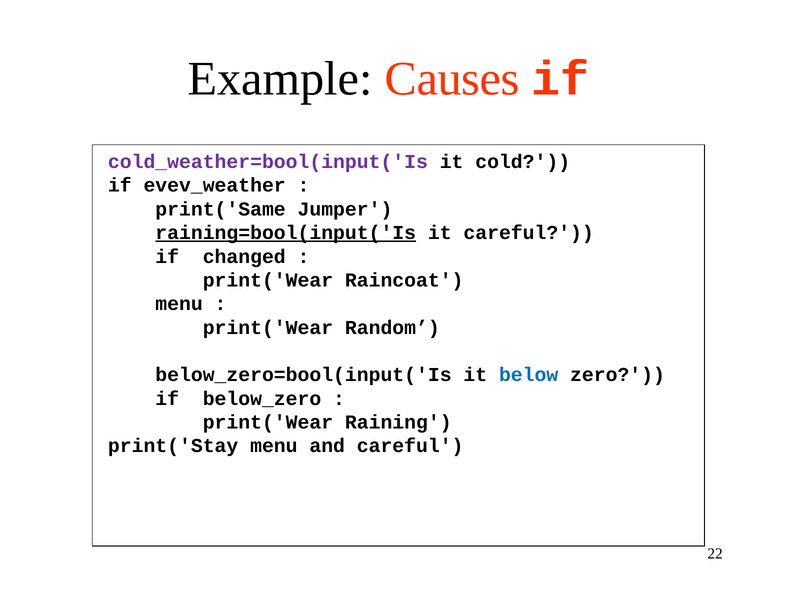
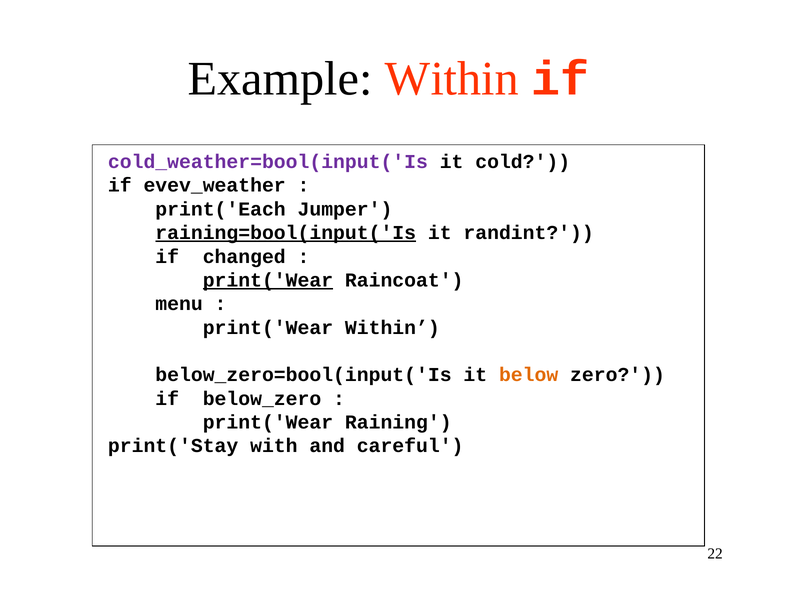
Example Causes: Causes -> Within
print('Same: print('Same -> print('Each
it careful: careful -> randint
print('Wear at (268, 280) underline: none -> present
print('Wear Random: Random -> Within
below colour: blue -> orange
print('Stay menu: menu -> with
